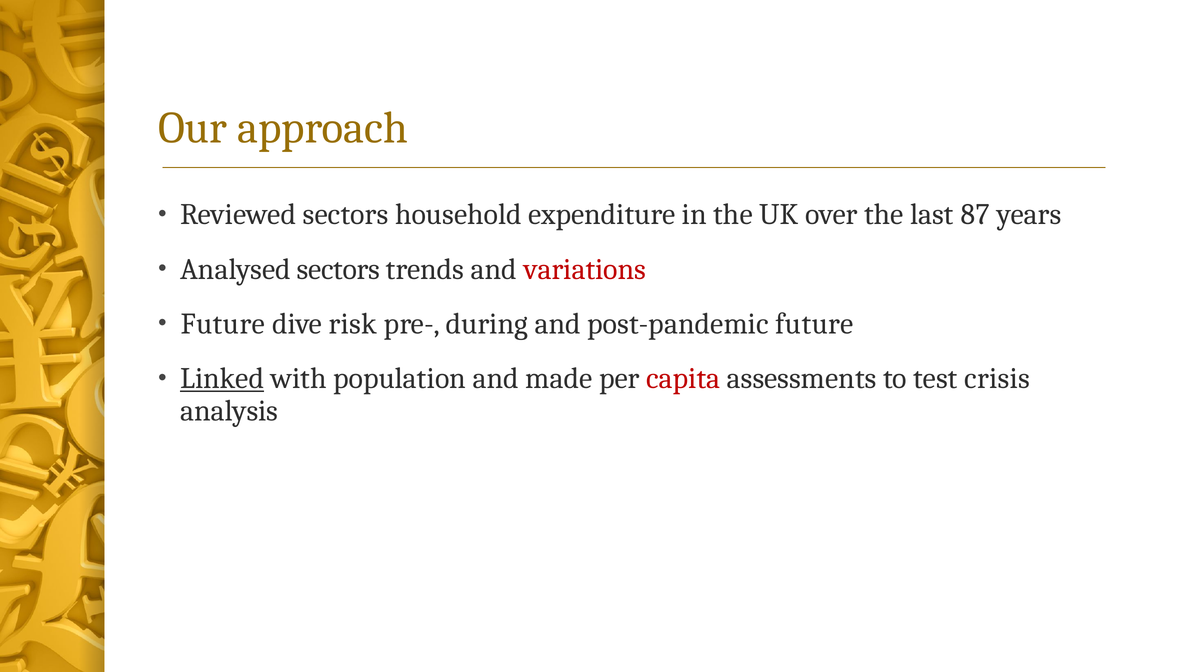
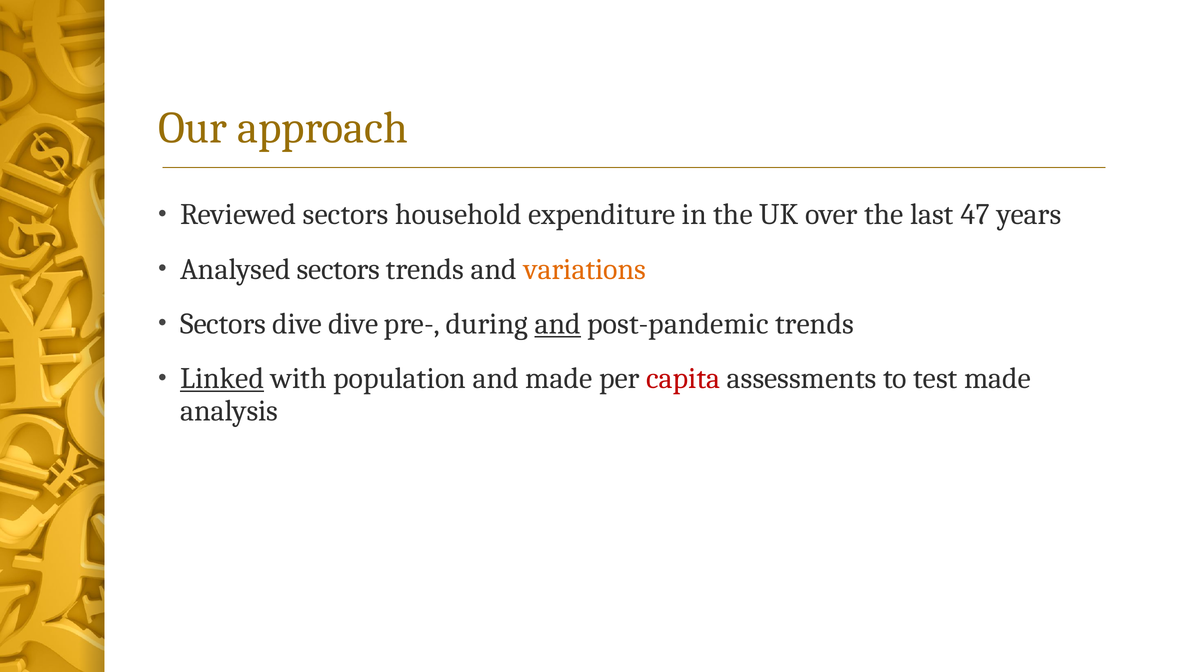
87: 87 -> 47
variations colour: red -> orange
Future at (223, 324): Future -> Sectors
dive risk: risk -> dive
and at (558, 324) underline: none -> present
post-pandemic future: future -> trends
test crisis: crisis -> made
